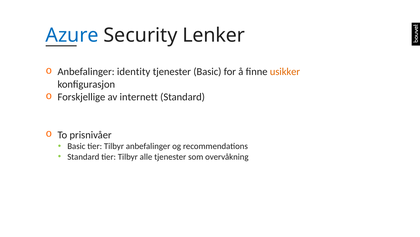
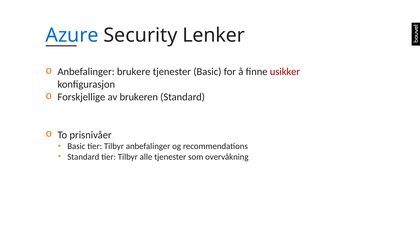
identity: identity -> brukere
usikker colour: orange -> red
internett: internett -> brukeren
